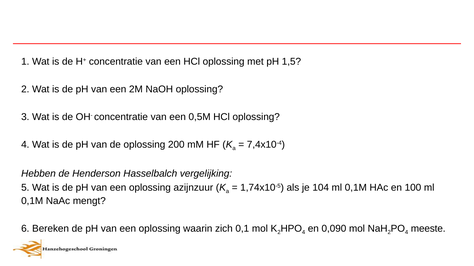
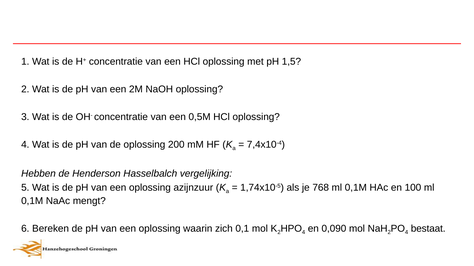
104: 104 -> 768
meeste: meeste -> bestaat
